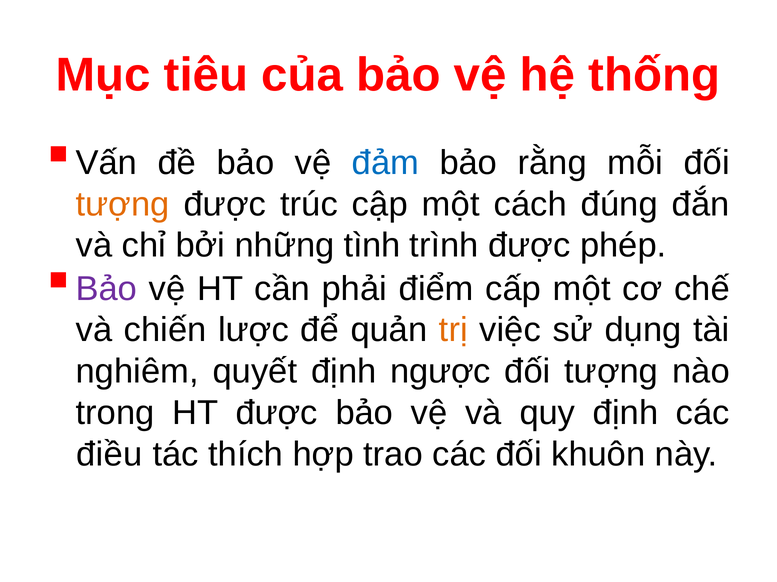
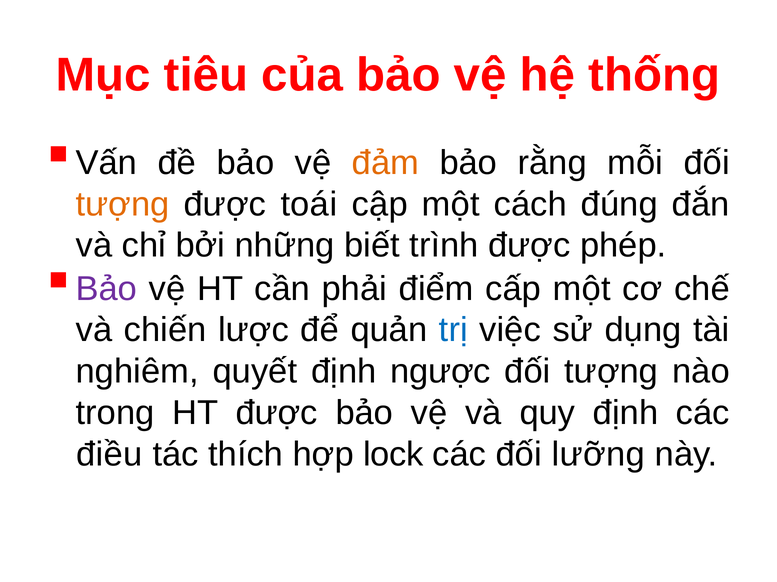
đảm colour: blue -> orange
trúc: trúc -> toái
tình: tình -> biết
trị colour: orange -> blue
trao: trao -> lock
khuôn: khuôn -> lưỡng
